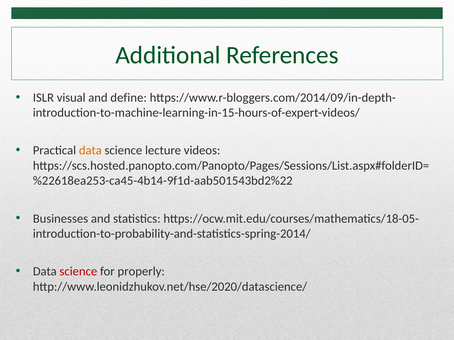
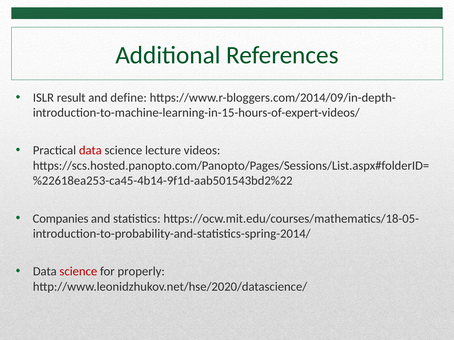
visual: visual -> result
data at (90, 151) colour: orange -> red
Businesses: Businesses -> Companies
